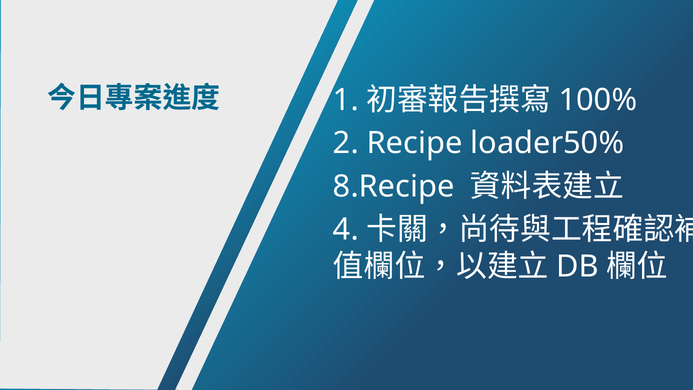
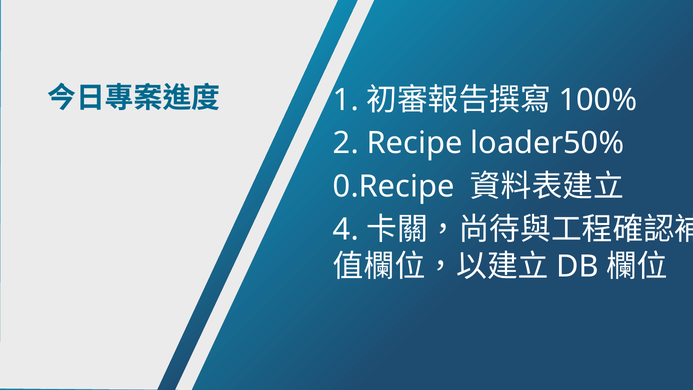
8.Recipe: 8.Recipe -> 0.Recipe
